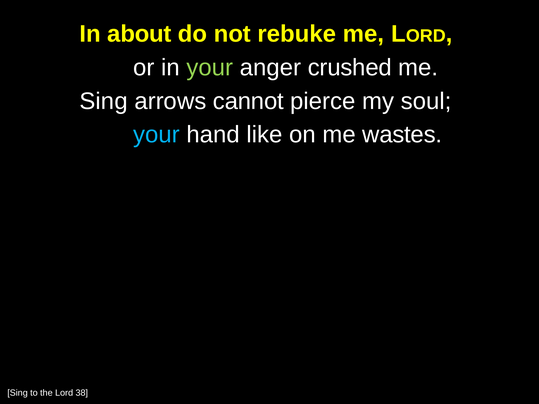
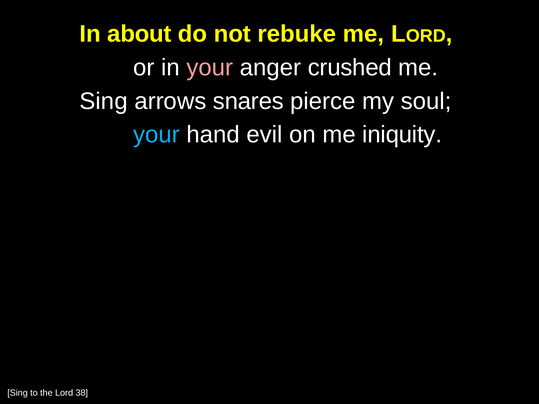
your at (210, 68) colour: light green -> pink
cannot: cannot -> snares
like: like -> evil
wastes: wastes -> iniquity
